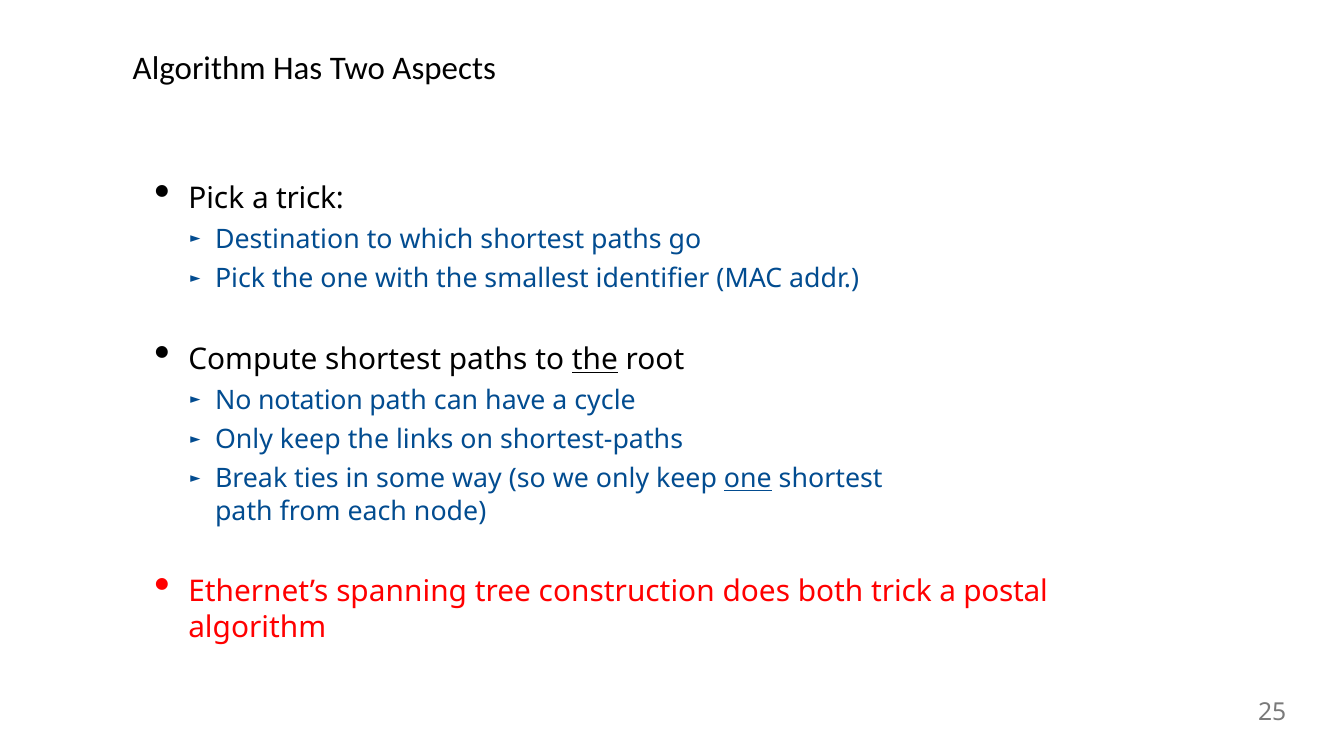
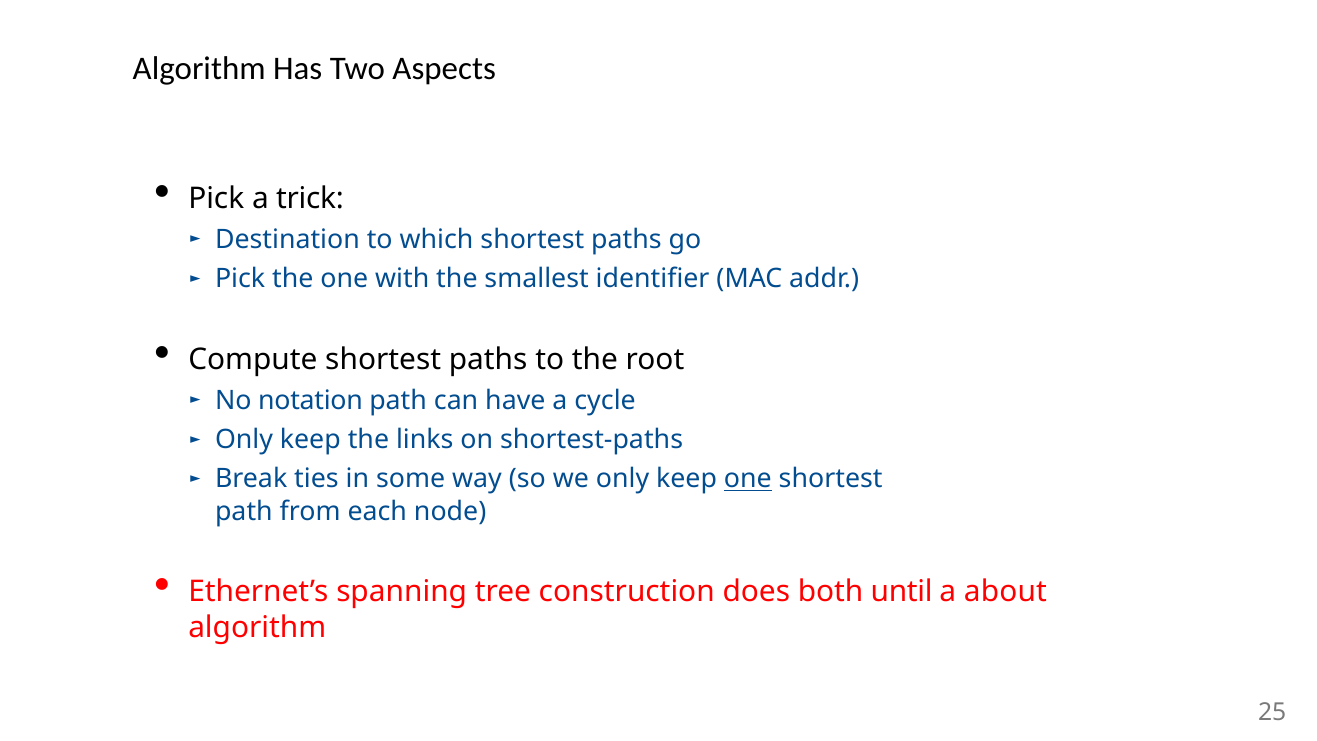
the at (595, 360) underline: present -> none
both trick: trick -> until
postal: postal -> about
